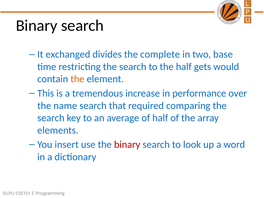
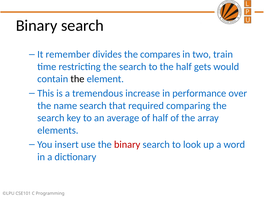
exchanged: exchanged -> remember
complete: complete -> compares
base: base -> train
the at (77, 79) colour: orange -> black
